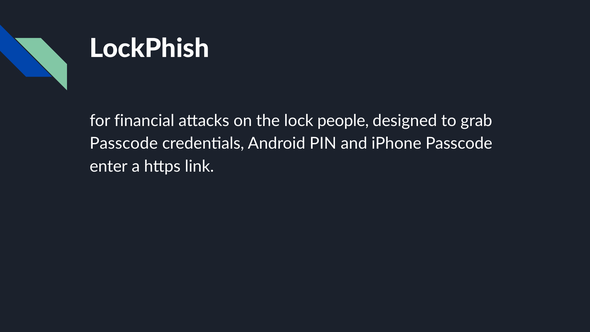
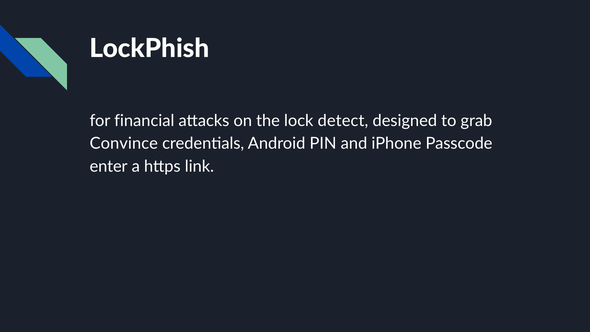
people: people -> detect
Passcode at (124, 144): Passcode -> Convince
